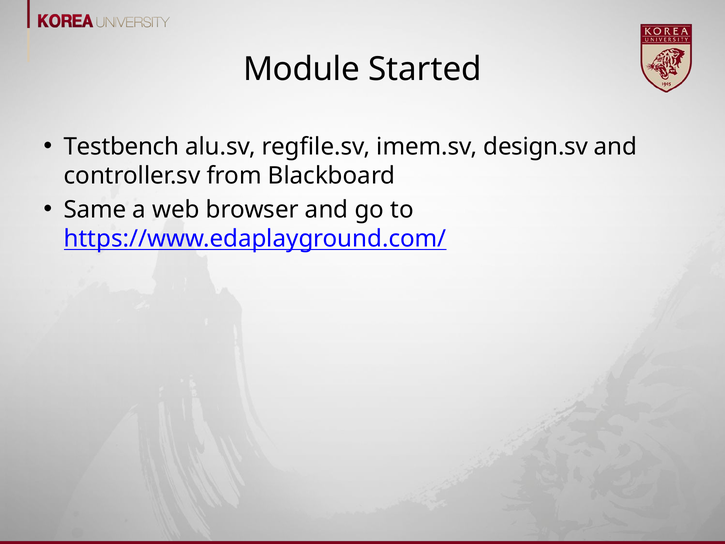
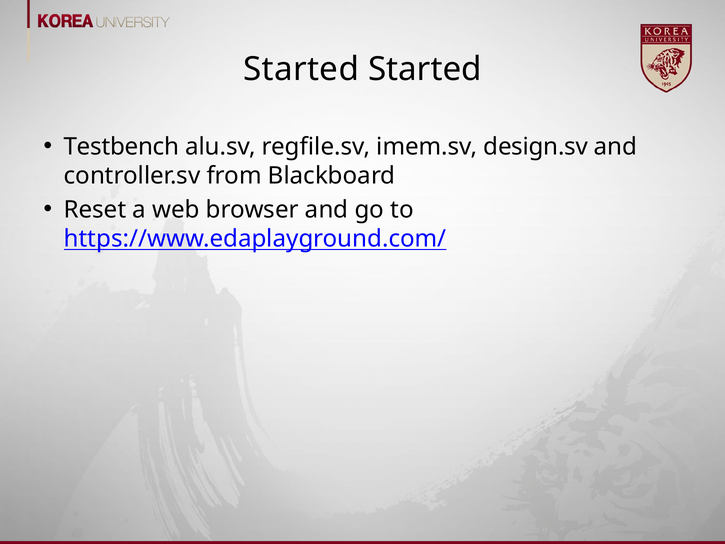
Module at (301, 69): Module -> Started
Same: Same -> Reset
